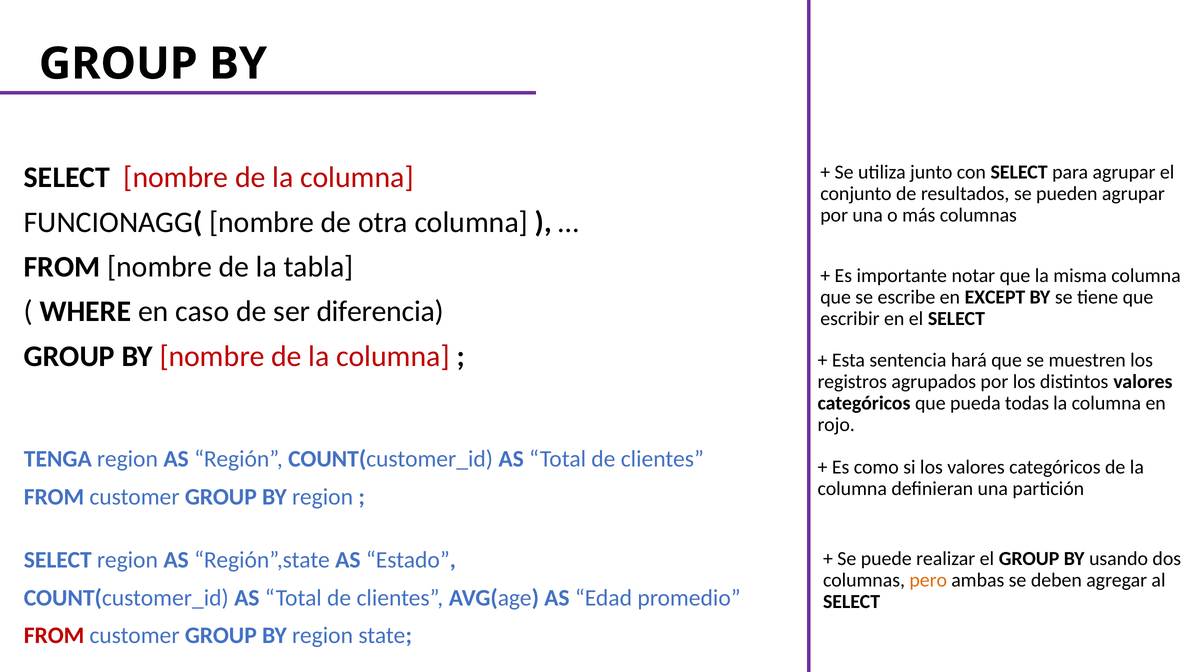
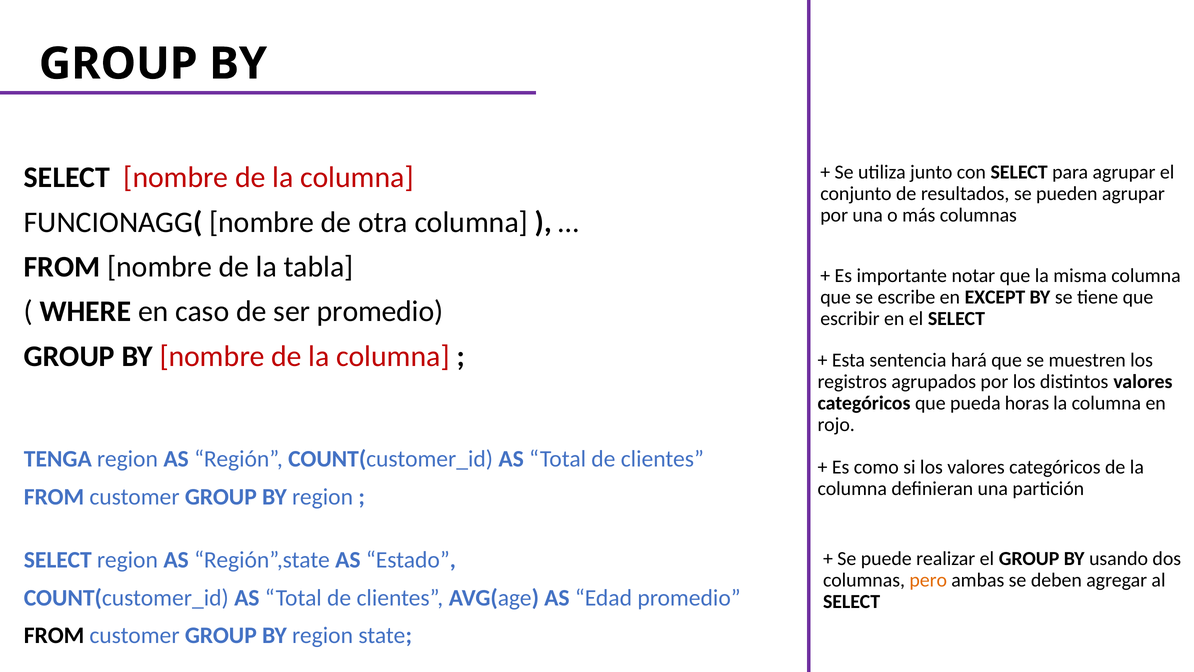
ser diferencia: diferencia -> promedio
todas: todas -> horas
FROM at (54, 635) colour: red -> black
